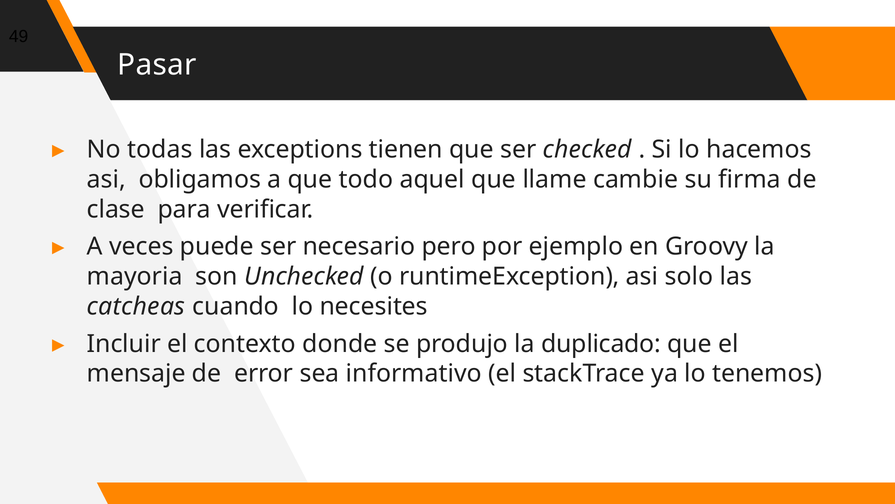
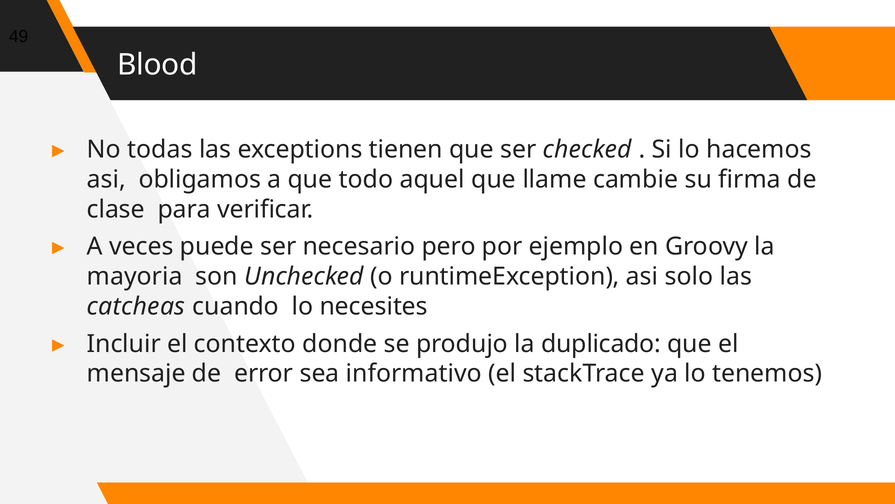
Pasar: Pasar -> Blood
